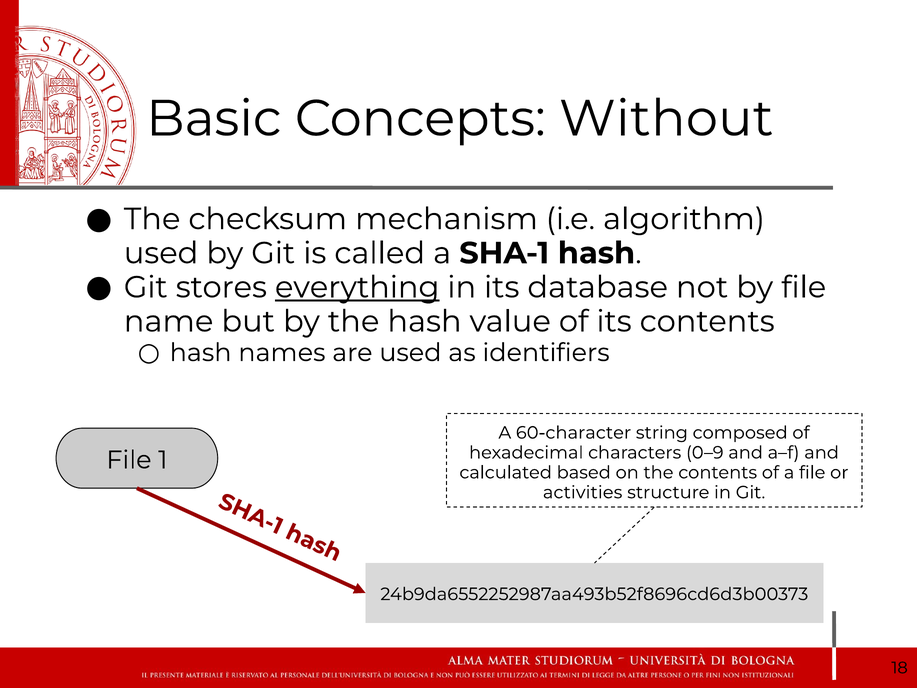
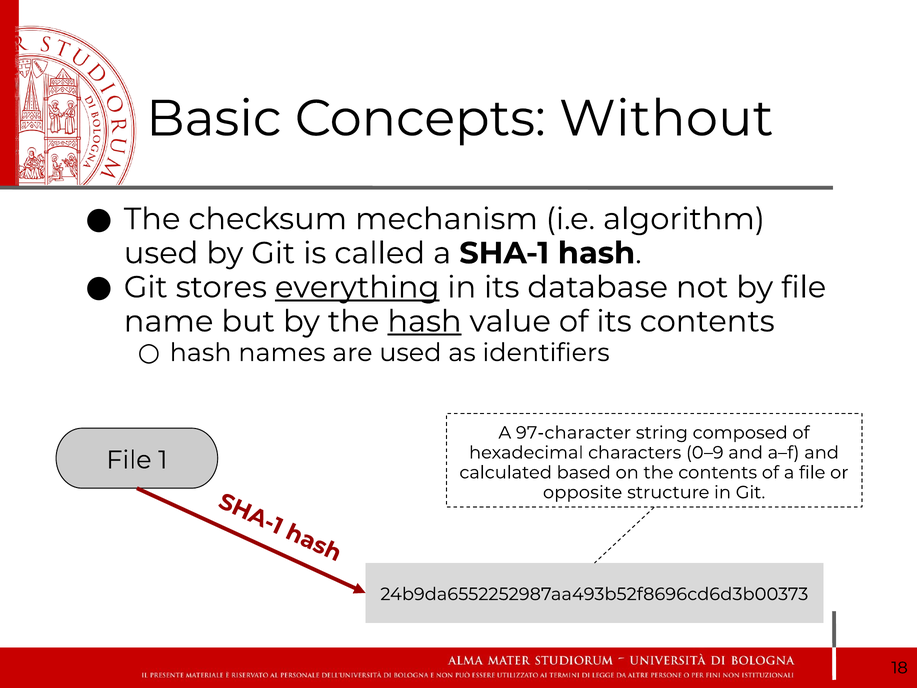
hash at (425, 321) underline: none -> present
60-character: 60-character -> 97-character
activities: activities -> opposite
